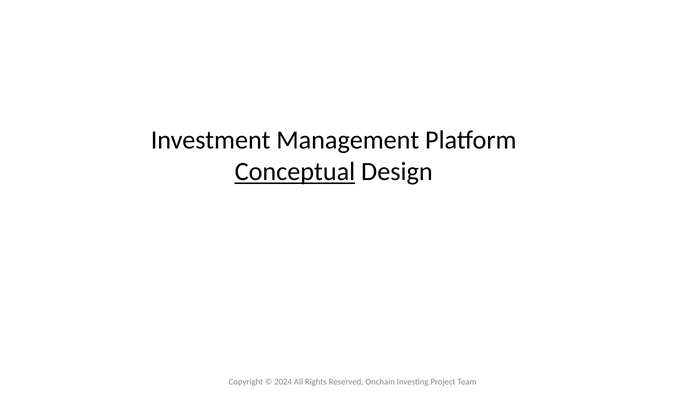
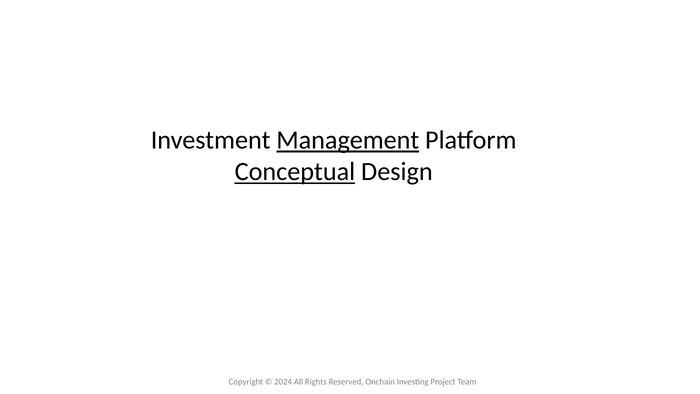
Management underline: none -> present
